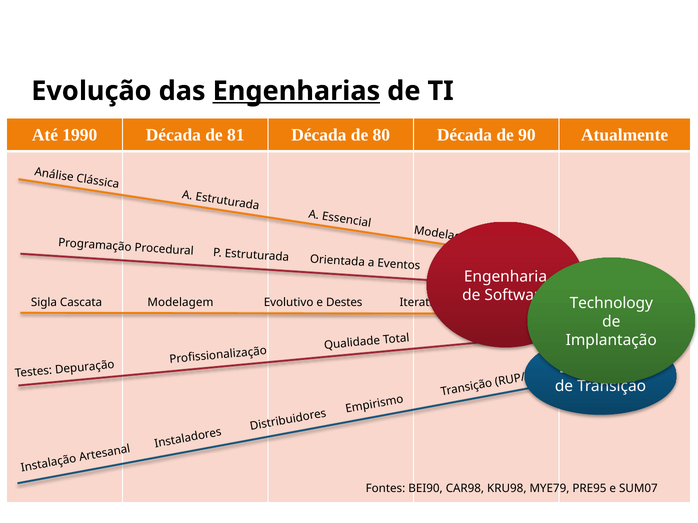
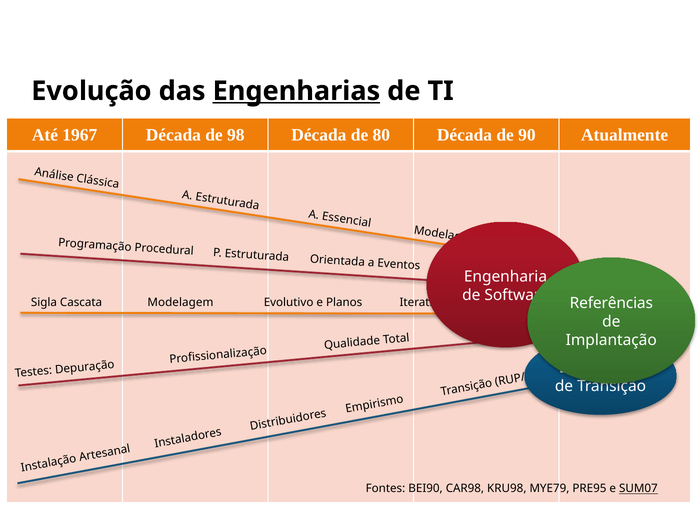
1990: 1990 -> 1967
81: 81 -> 98
Technology: Technology -> Referências
Destes: Destes -> Planos
SUM07 underline: none -> present
